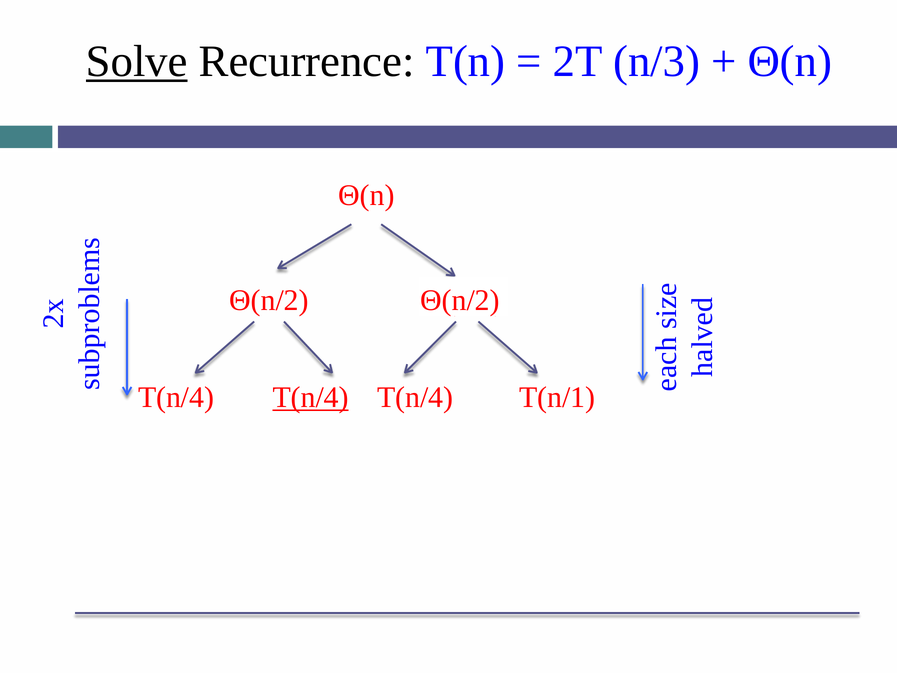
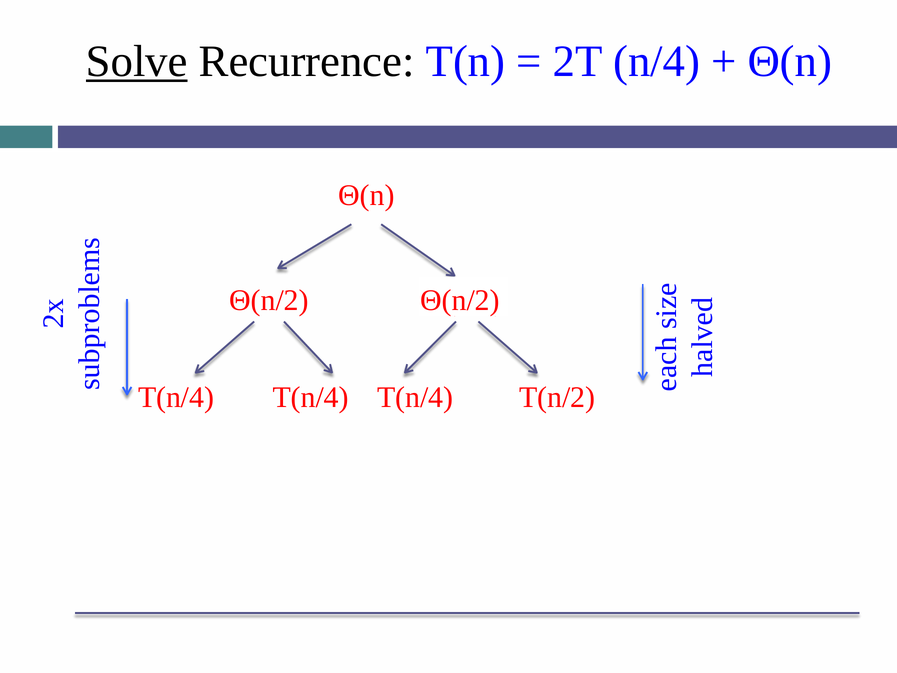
n/3: n/3 -> n/4
T(n/4 at (311, 397) underline: present -> none
T(n/4 T(n/1: T(n/1 -> T(n/2
